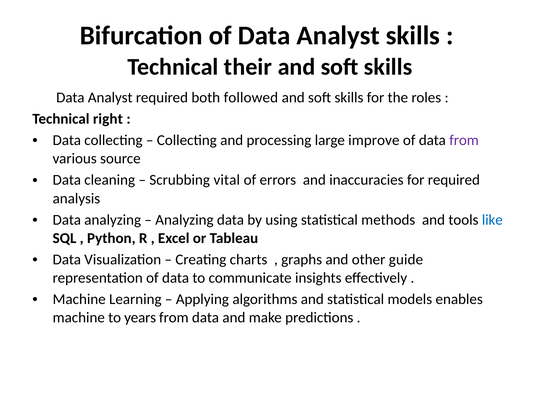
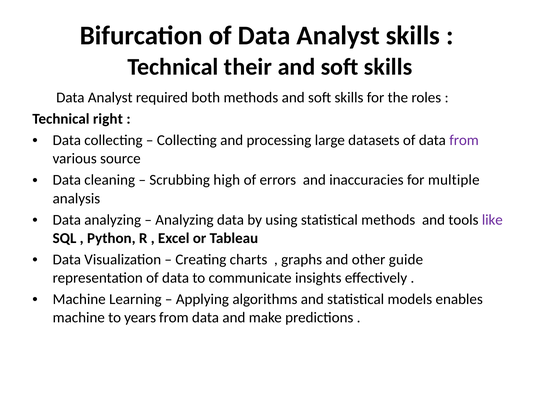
both followed: followed -> methods
improve: improve -> datasets
vital: vital -> high
for required: required -> multiple
like colour: blue -> purple
